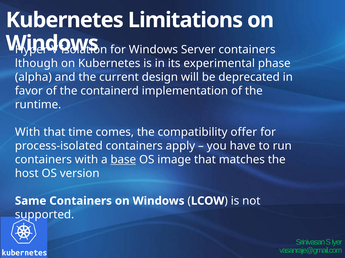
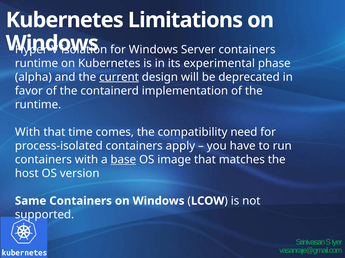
lthough at (36, 63): lthough -> runtime
current underline: none -> present
offer: offer -> need
